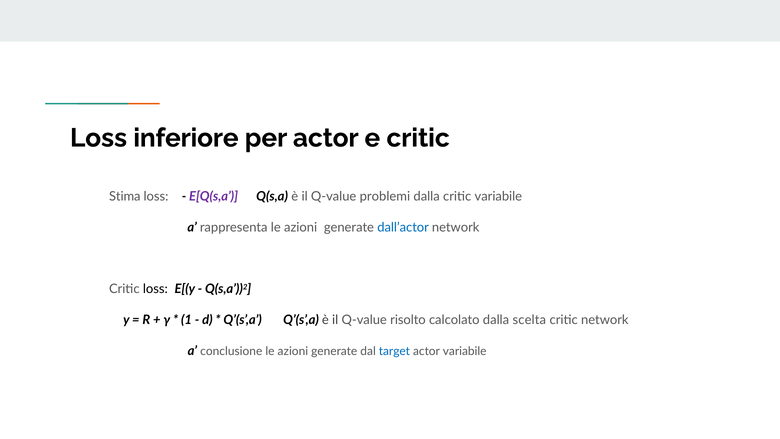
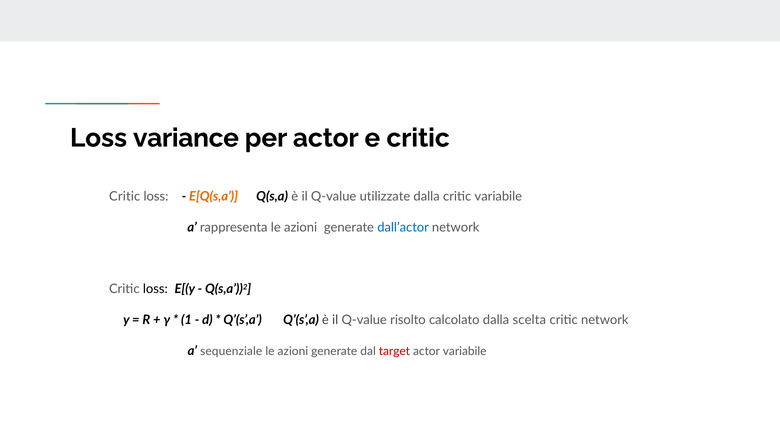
inferiore: inferiore -> variance
Stima at (125, 196): Stima -> Critic
E[Q(s,a colour: purple -> orange
problemi: problemi -> utilizzate
conclusione: conclusione -> sequenziale
target colour: blue -> red
